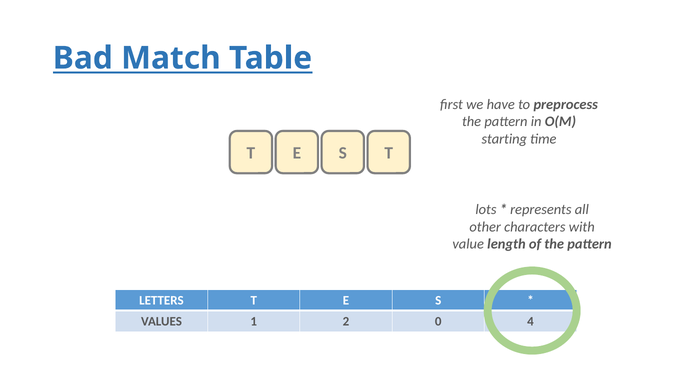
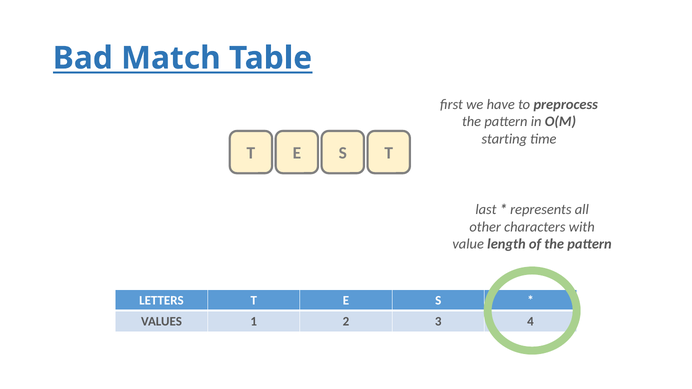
lots: lots -> last
0: 0 -> 3
